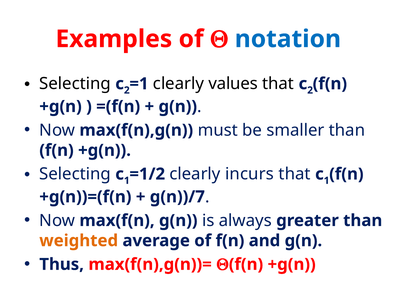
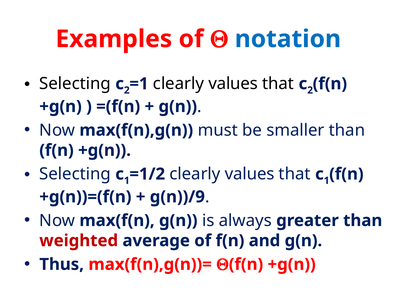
incurs at (250, 174): incurs -> values
g(n))/7: g(n))/7 -> g(n))/9
weighted colour: orange -> red
